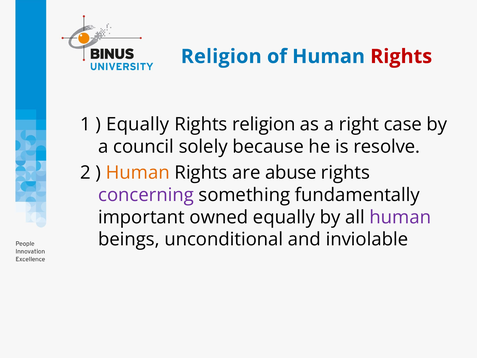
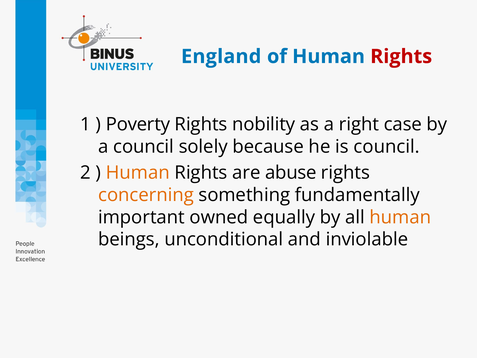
Religion at (221, 56): Religion -> England
Equally at (138, 124): Equally -> Poverty
Rights religion: religion -> nobility
is resolve: resolve -> council
concerning colour: purple -> orange
human at (400, 217) colour: purple -> orange
